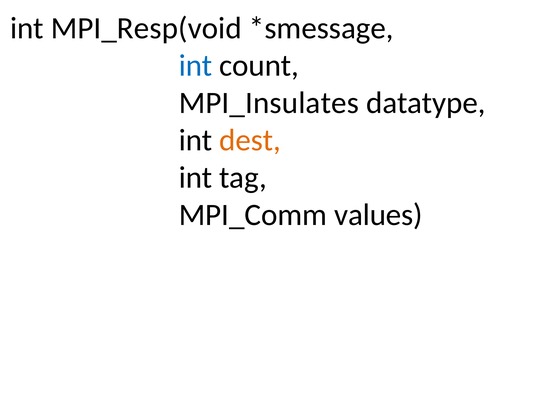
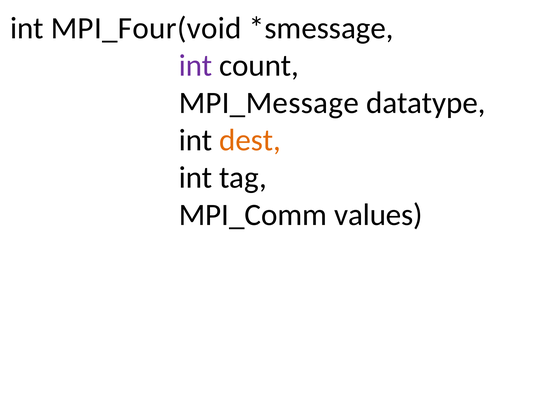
MPI_Resp(void: MPI_Resp(void -> MPI_Four(void
int at (196, 66) colour: blue -> purple
MPI_Insulates: MPI_Insulates -> MPI_Message
